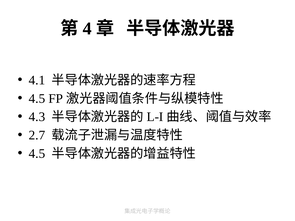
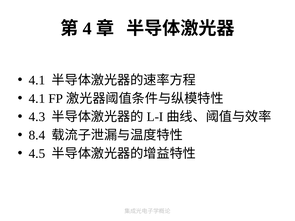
4.5 at (37, 99): 4.5 -> 4.1
2.7: 2.7 -> 8.4
